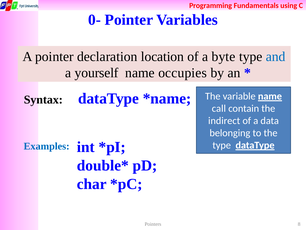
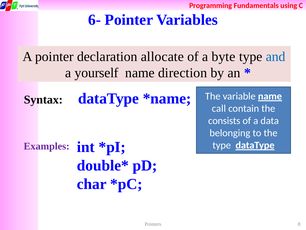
0-: 0- -> 6-
location: location -> allocate
occupies: occupies -> direction
indirect: indirect -> consists
Examples colour: blue -> purple
